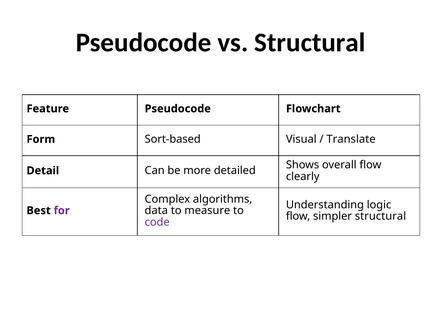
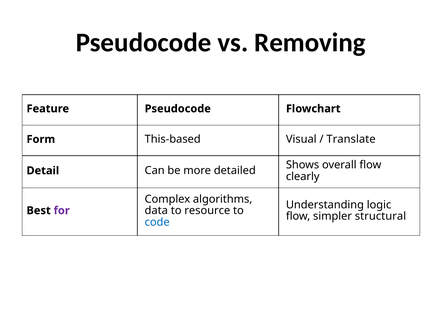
vs Structural: Structural -> Removing
Sort-based: Sort-based -> This-based
measure: measure -> resource
code colour: purple -> blue
